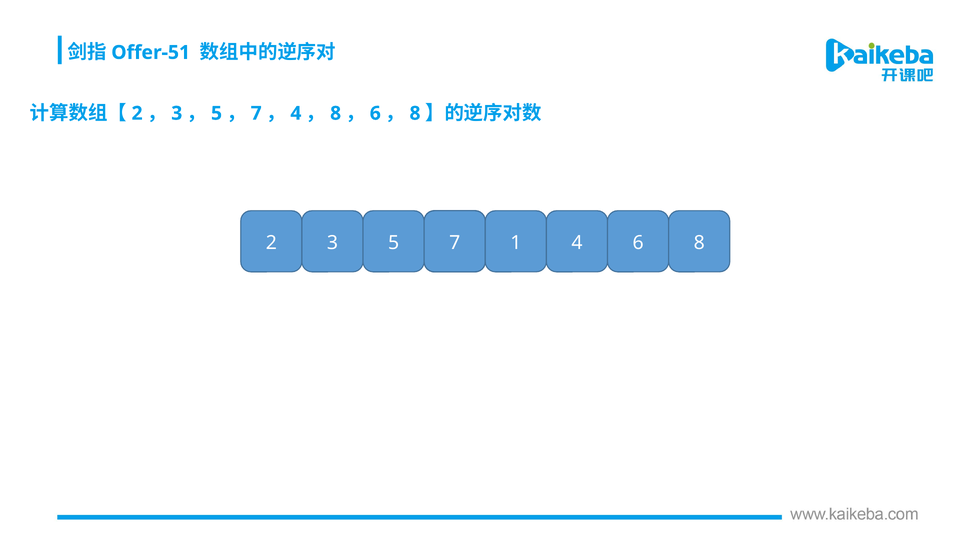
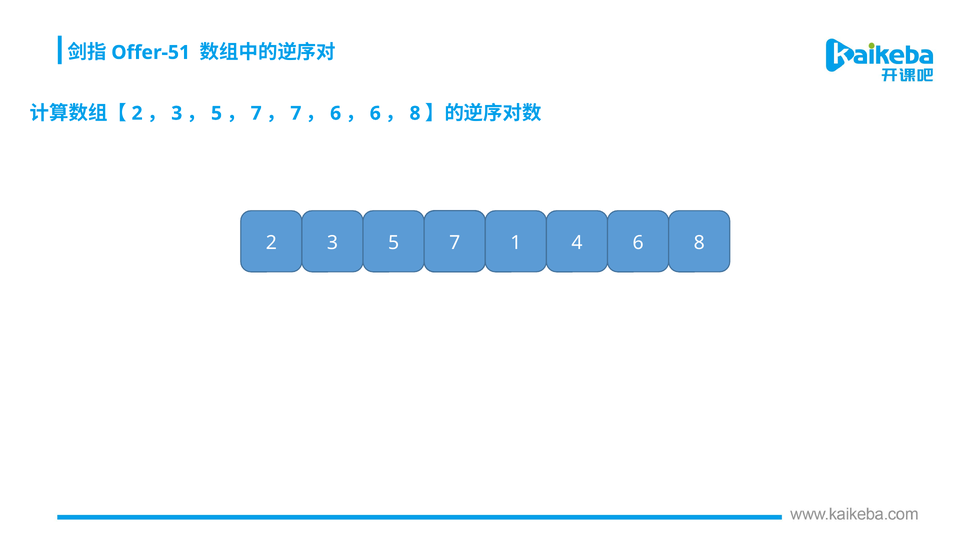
4 at (296, 113): 4 -> 7
8 at (336, 113): 8 -> 6
